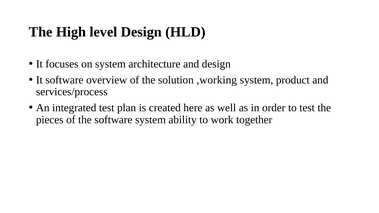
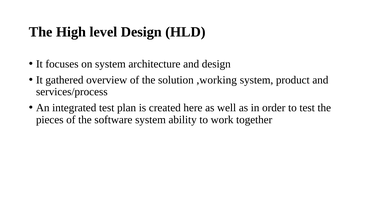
It software: software -> gathered
